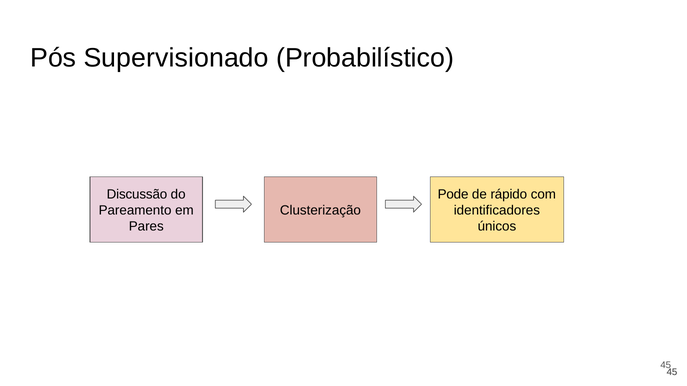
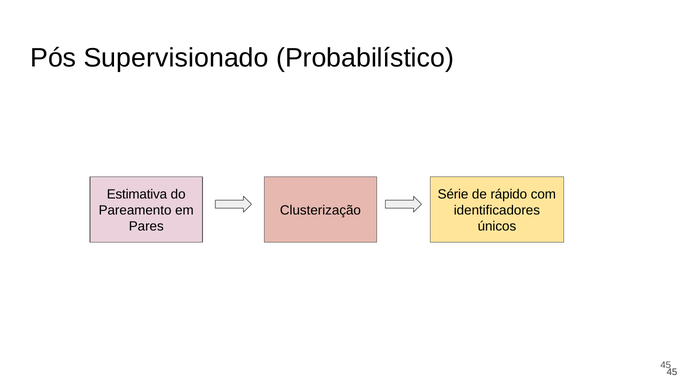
Discussão: Discussão -> Estimativa
Pode: Pode -> Série
